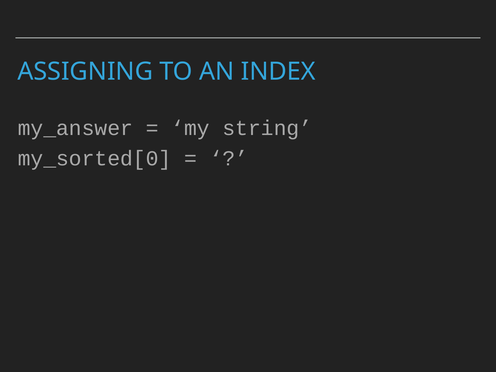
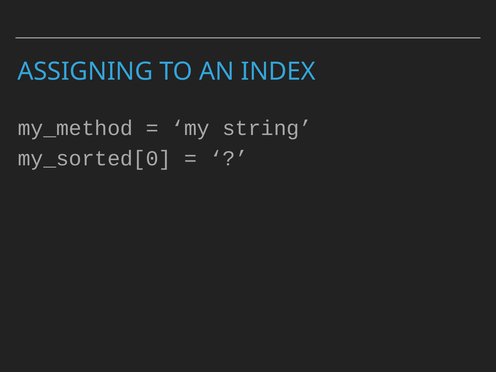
my_answer: my_answer -> my_method
